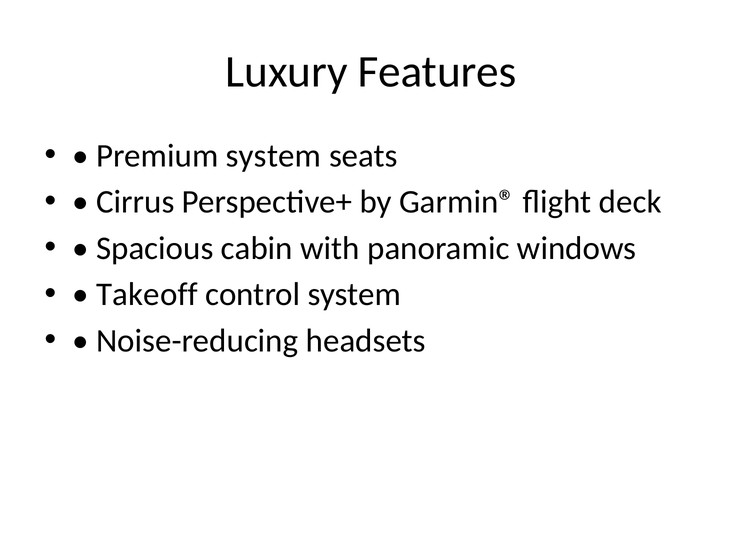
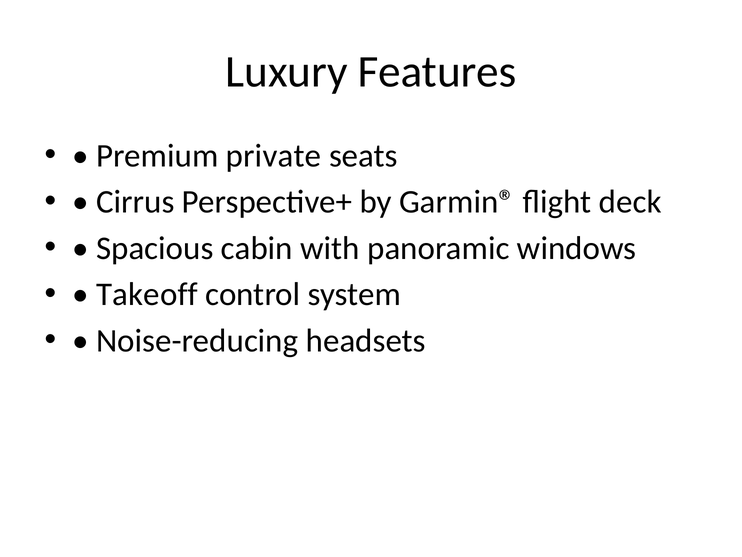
Premium system: system -> private
